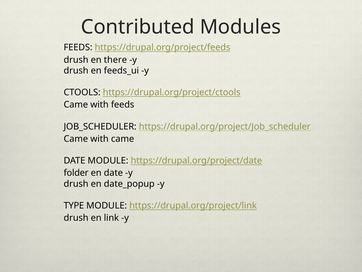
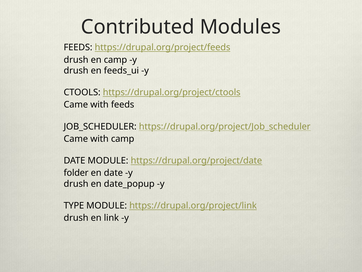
en there: there -> camp
with came: came -> camp
